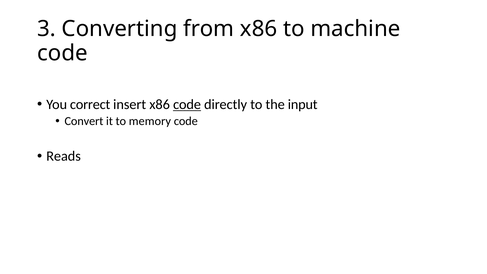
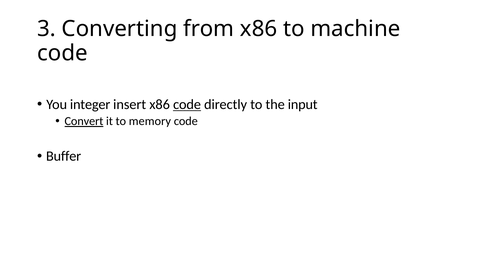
correct: correct -> integer
Convert underline: none -> present
Reads: Reads -> Buffer
